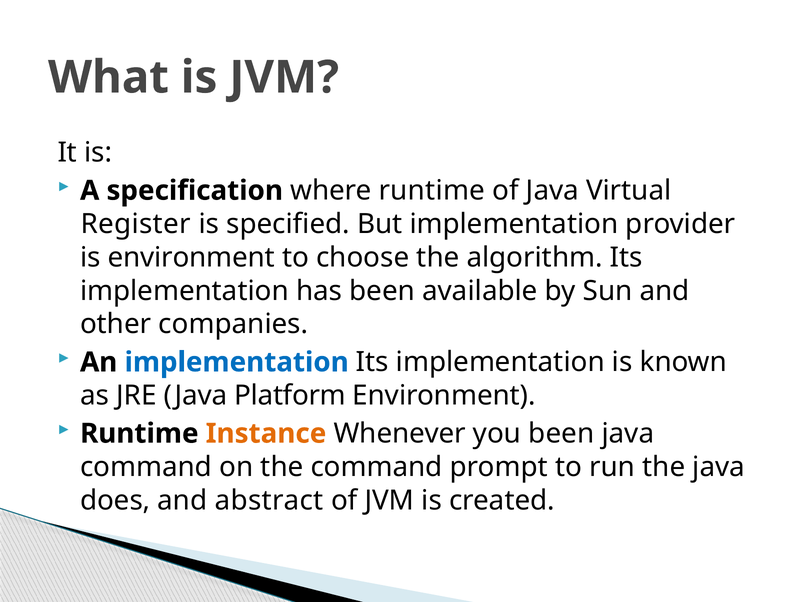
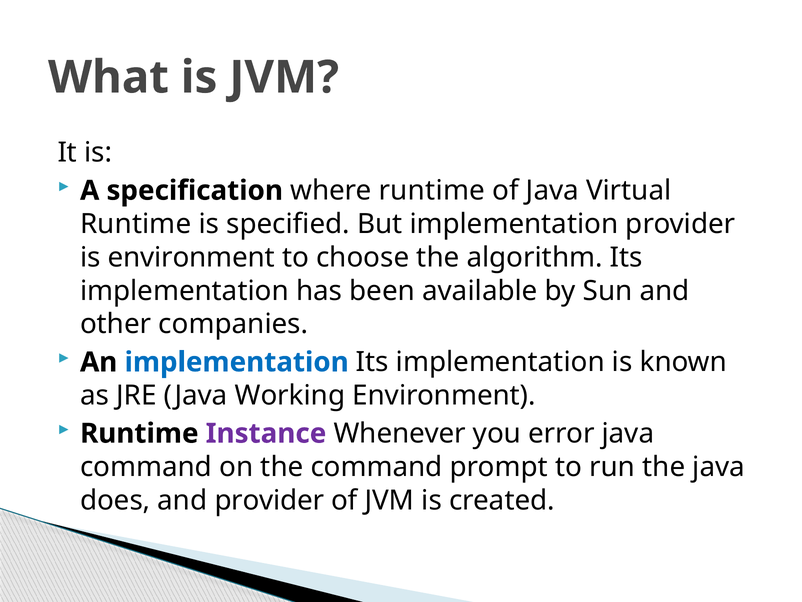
Register at (136, 224): Register -> Runtime
Platform: Platform -> Working
Instance colour: orange -> purple
you been: been -> error
and abstract: abstract -> provider
